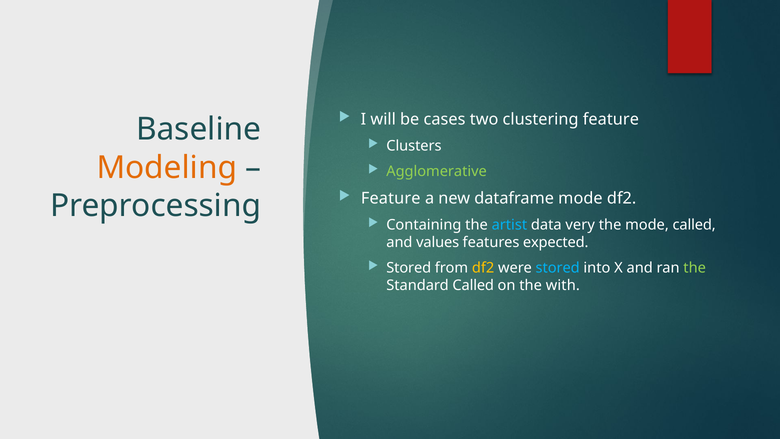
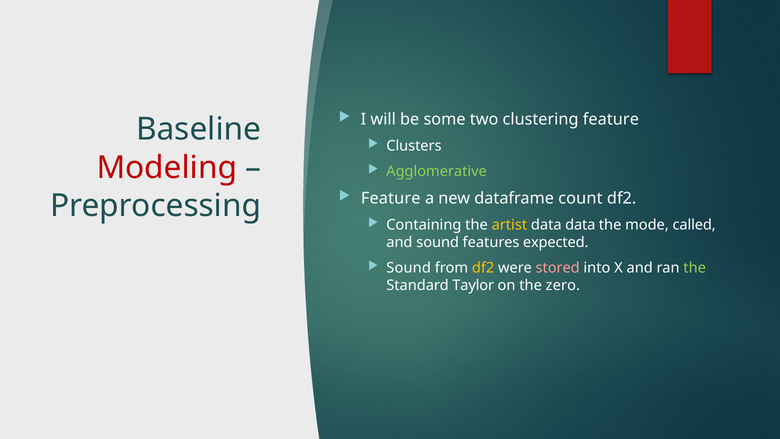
cases: cases -> some
Modeling colour: orange -> red
dataframe mode: mode -> count
artist colour: light blue -> yellow
data very: very -> data
and values: values -> sound
Stored at (409, 268): Stored -> Sound
stored at (558, 268) colour: light blue -> pink
Standard Called: Called -> Taylor
with: with -> zero
